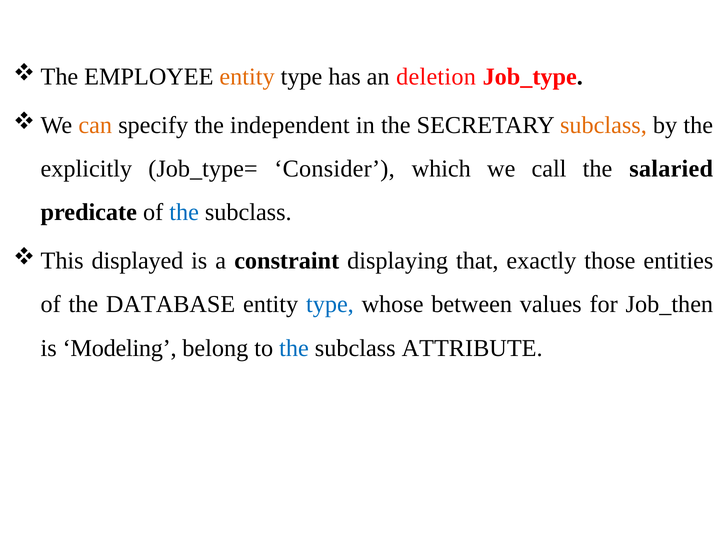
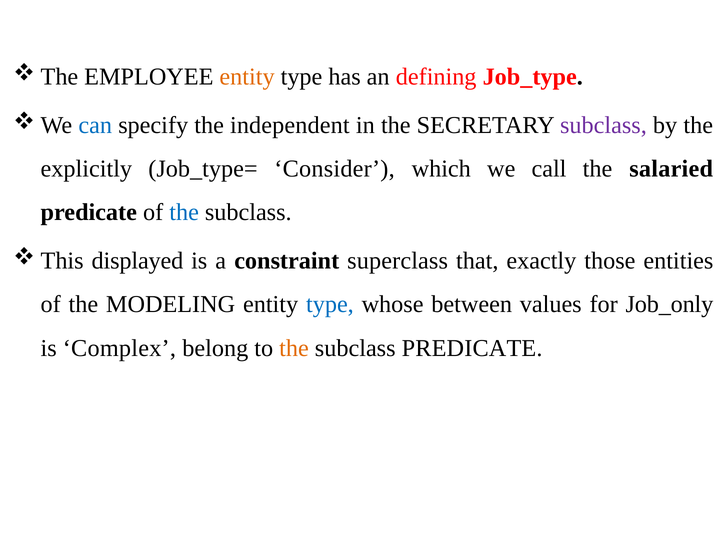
deletion: deletion -> defining
can colour: orange -> blue
subclass at (603, 125) colour: orange -> purple
displaying: displaying -> superclass
DATABASE: DATABASE -> MODELING
Job_then: Job_then -> Job_only
Modeling: Modeling -> Complex
the at (294, 348) colour: blue -> orange
subclass ATTRIBUTE: ATTRIBUTE -> PREDICATE
